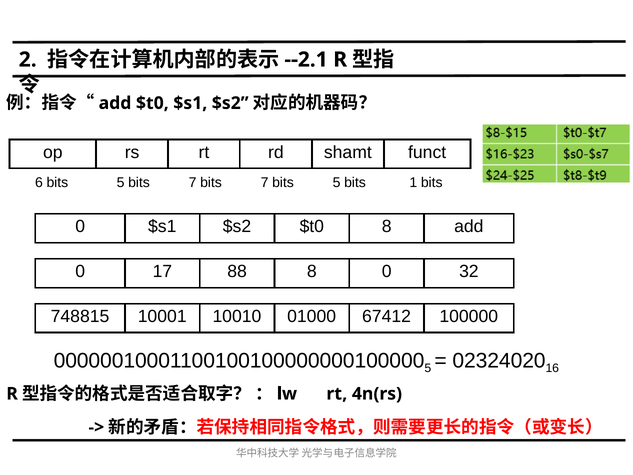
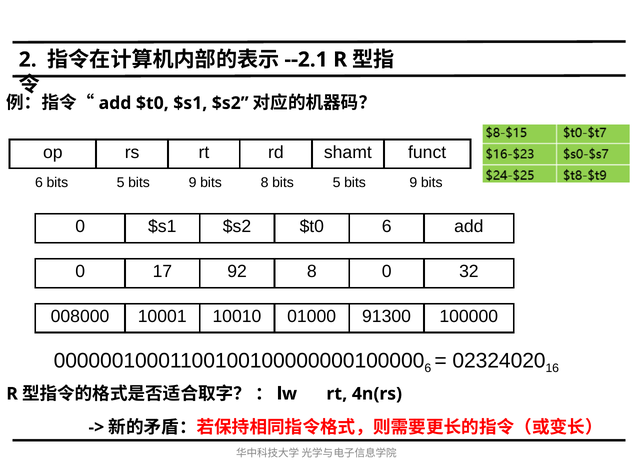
5 bits 7: 7 -> 9
7 at (265, 183): 7 -> 8
6 bits 1: 1 -> 9
$t0 8: 8 -> 6
88: 88 -> 92
748815: 748815 -> 008000
67412: 67412 -> 91300
5 at (428, 368): 5 -> 6
